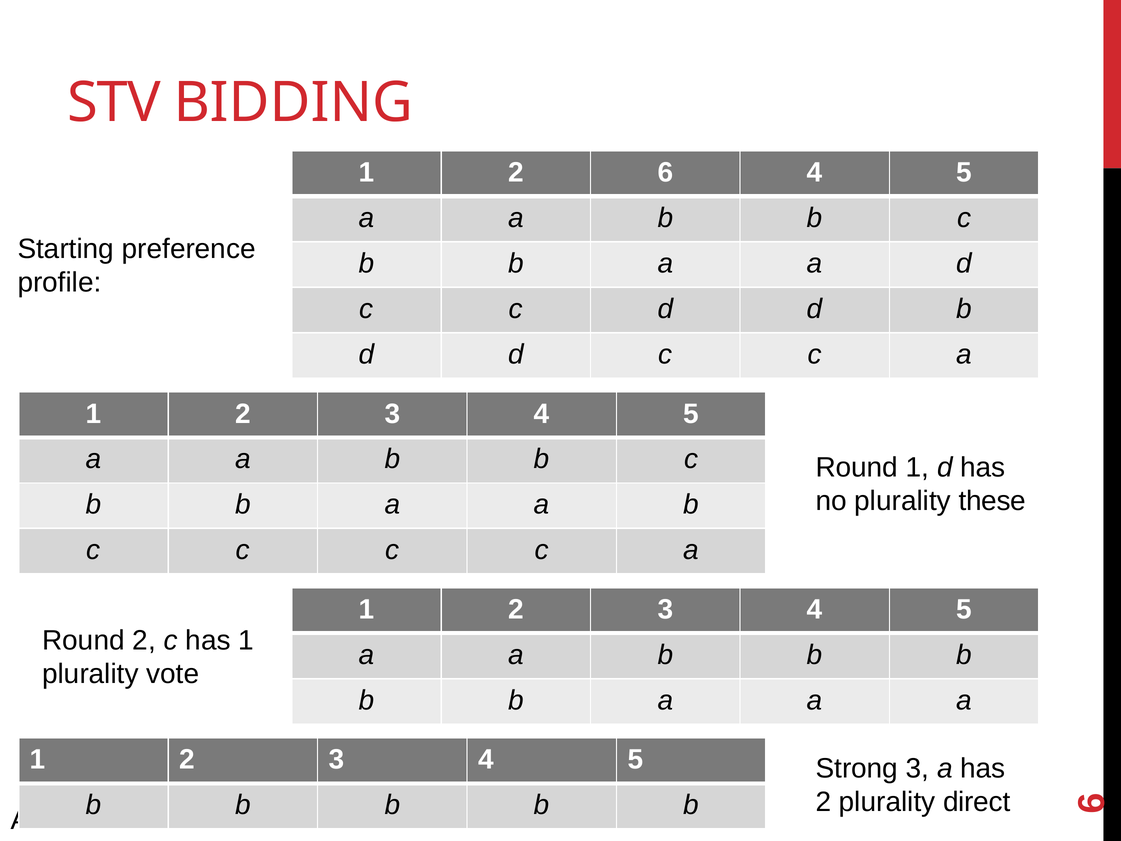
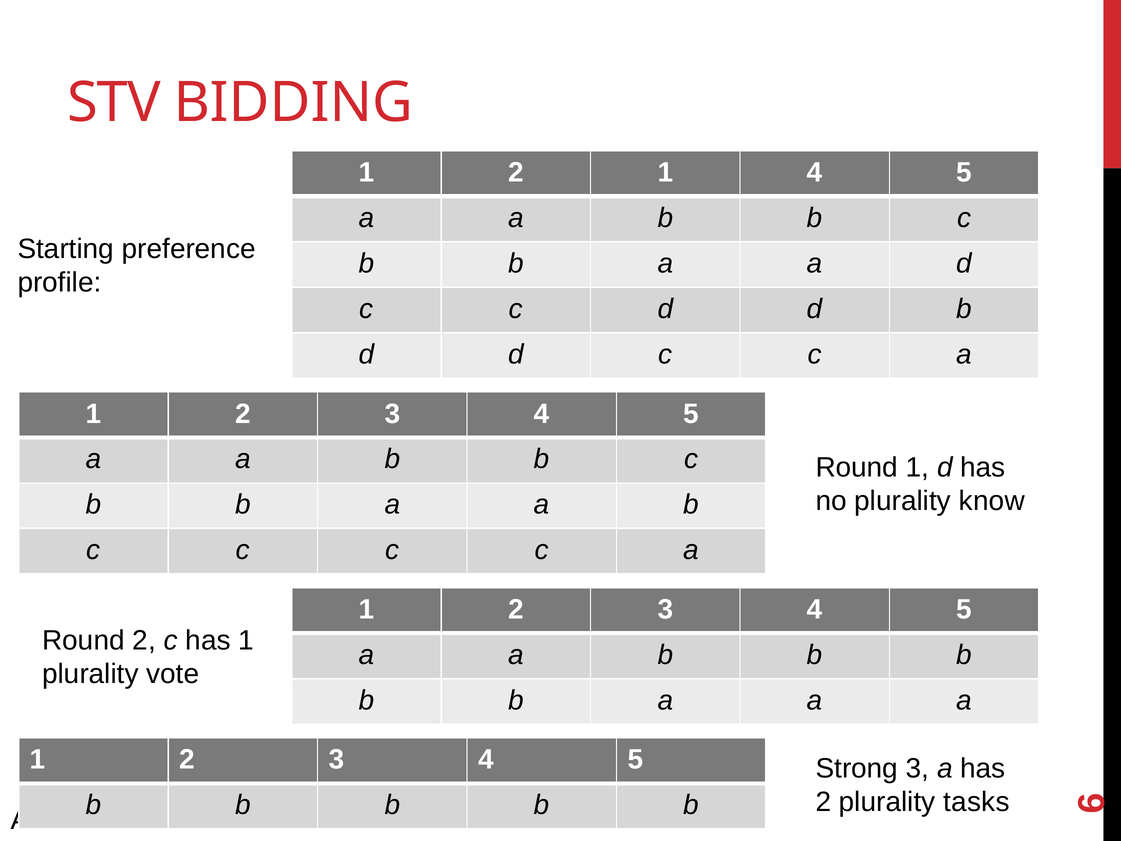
2 6: 6 -> 1
these: these -> know
direct: direct -> tasks
